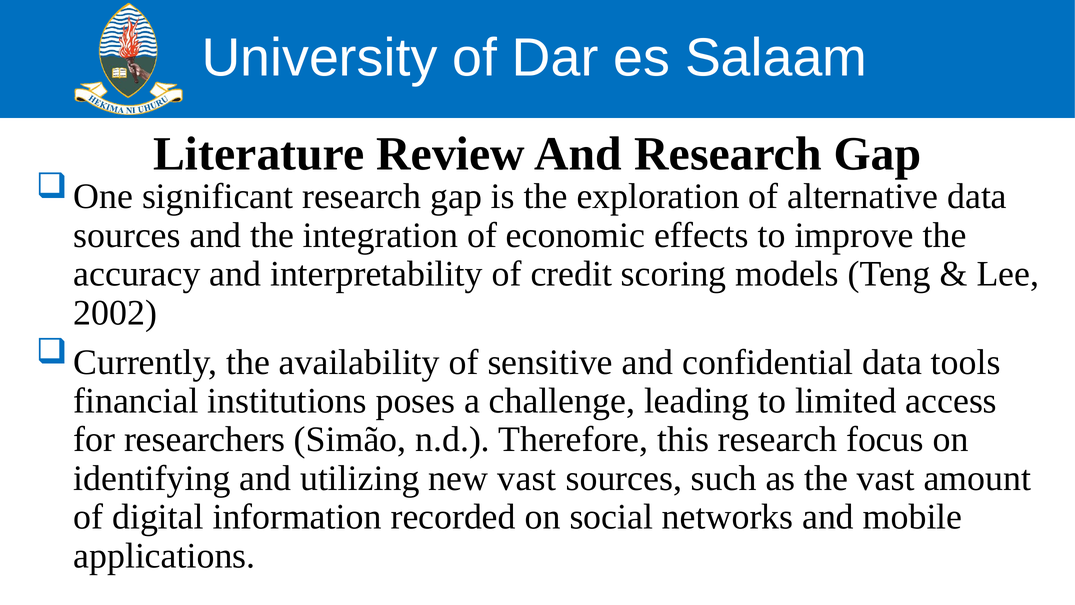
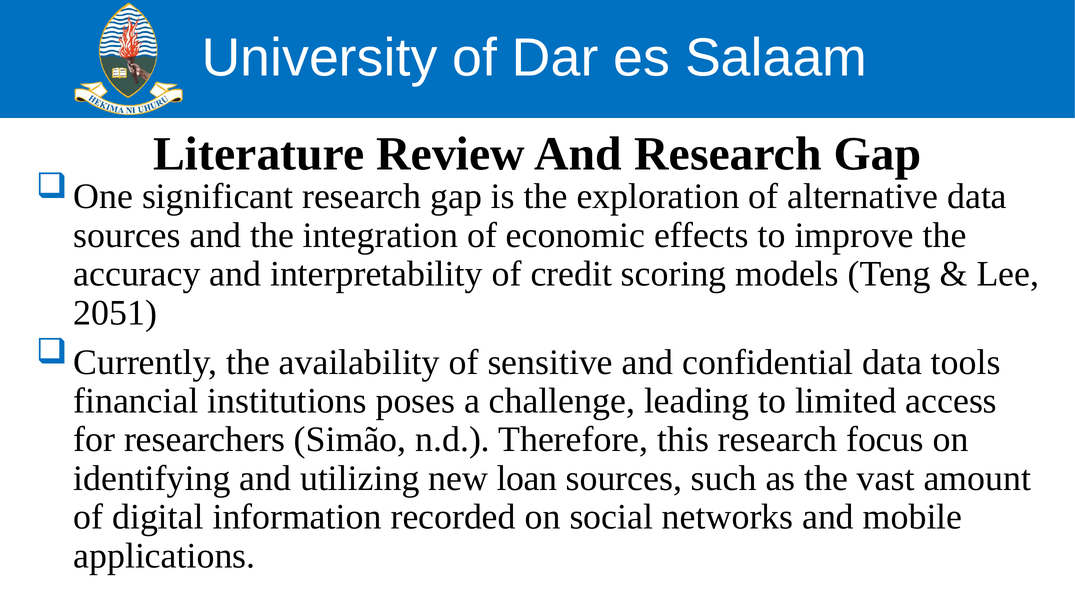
2002: 2002 -> 2051
new vast: vast -> loan
